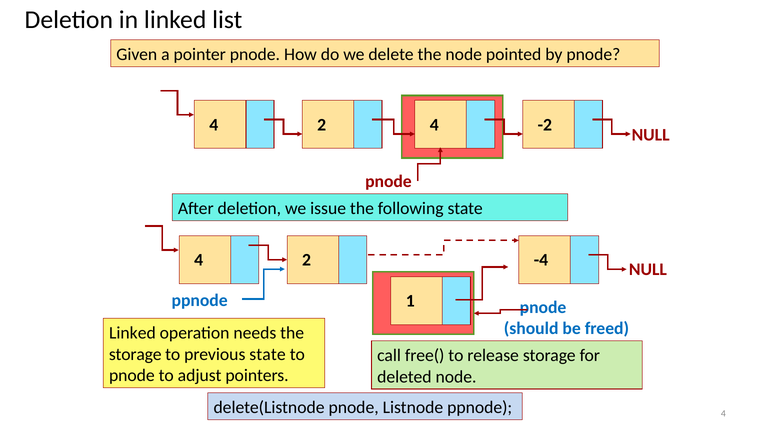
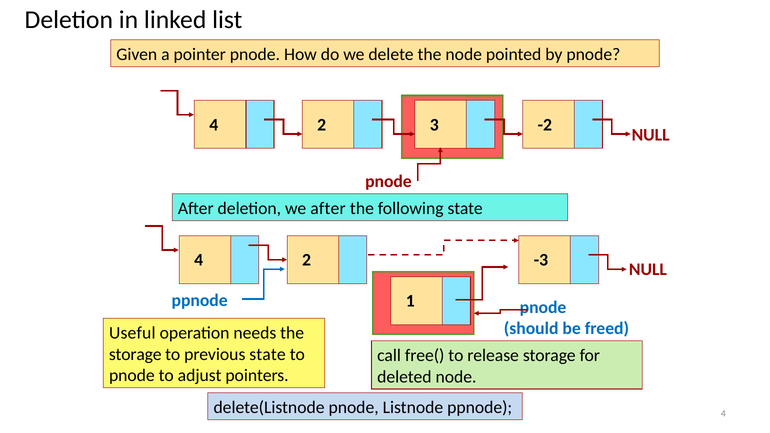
2 4: 4 -> 3
we issue: issue -> after
-4: -4 -> -3
Linked at (132, 333): Linked -> Useful
